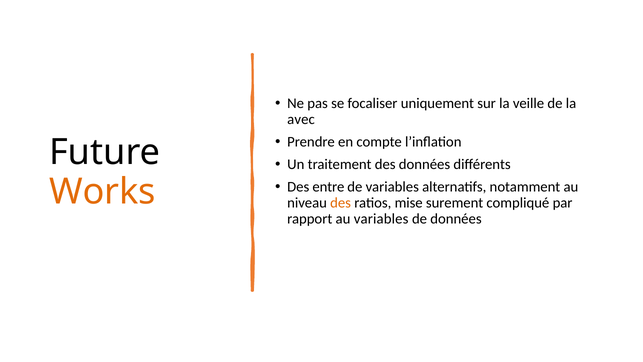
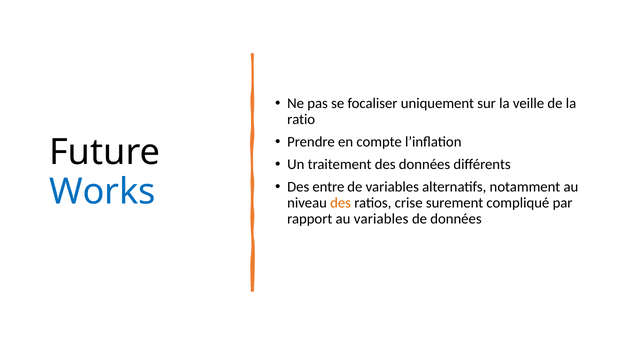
avec: avec -> ratio
Works colour: orange -> blue
mise: mise -> crise
